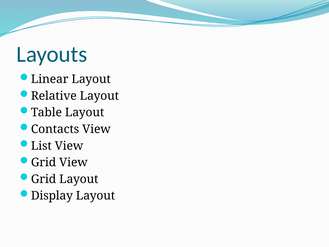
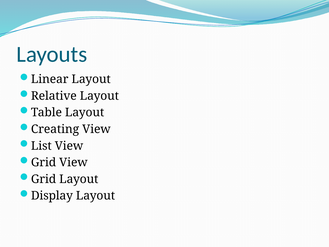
Contacts: Contacts -> Creating
